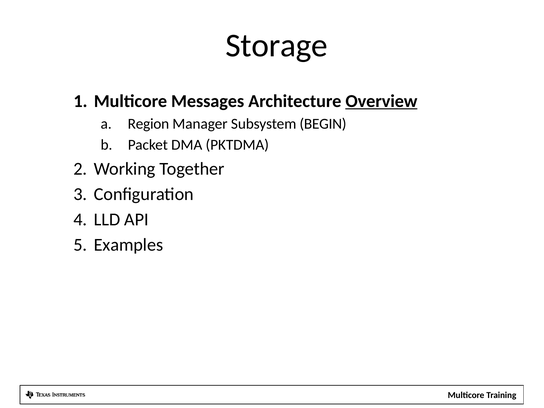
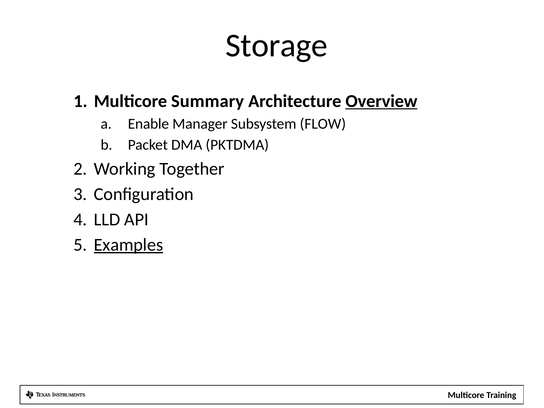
Messages: Messages -> Summary
Region: Region -> Enable
BEGIN: BEGIN -> FLOW
Examples underline: none -> present
